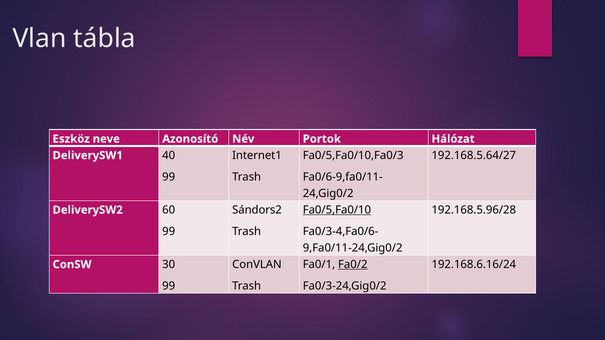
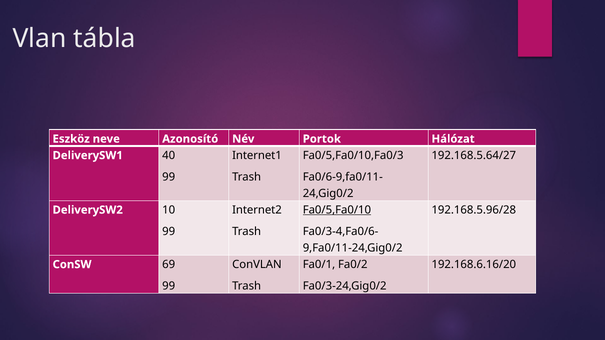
Sándors2: Sándors2 -> Internet2
60: 60 -> 10
Fa0/2 underline: present -> none
192.168.6.16/24: 192.168.6.16/24 -> 192.168.6.16/20
30: 30 -> 69
